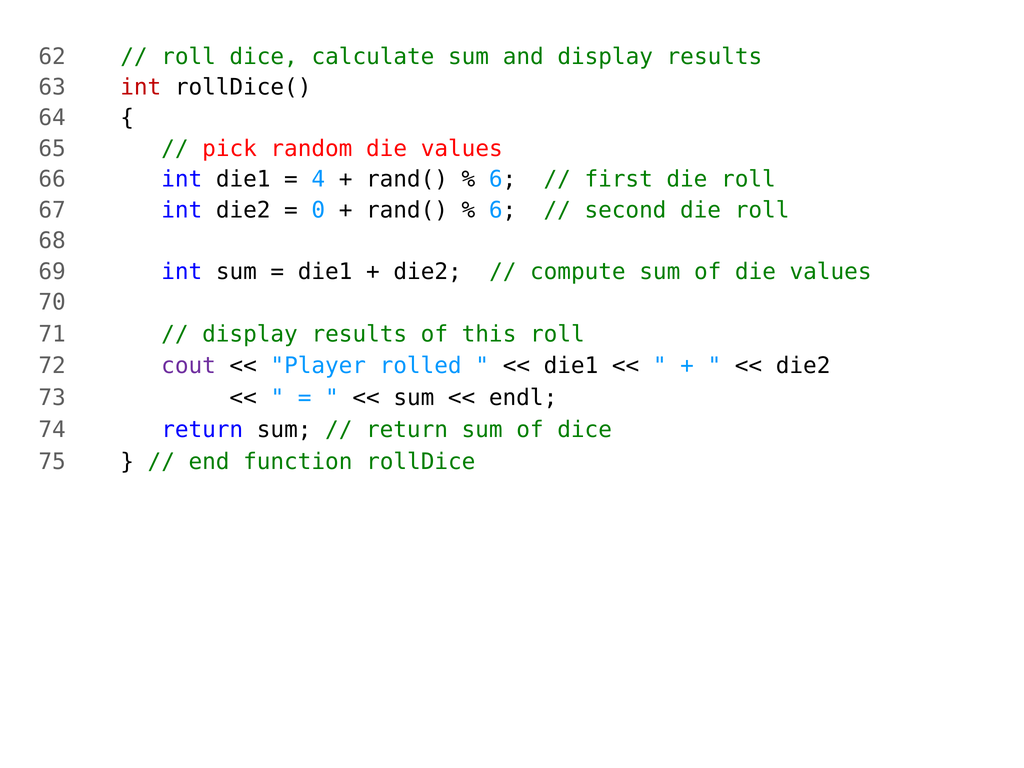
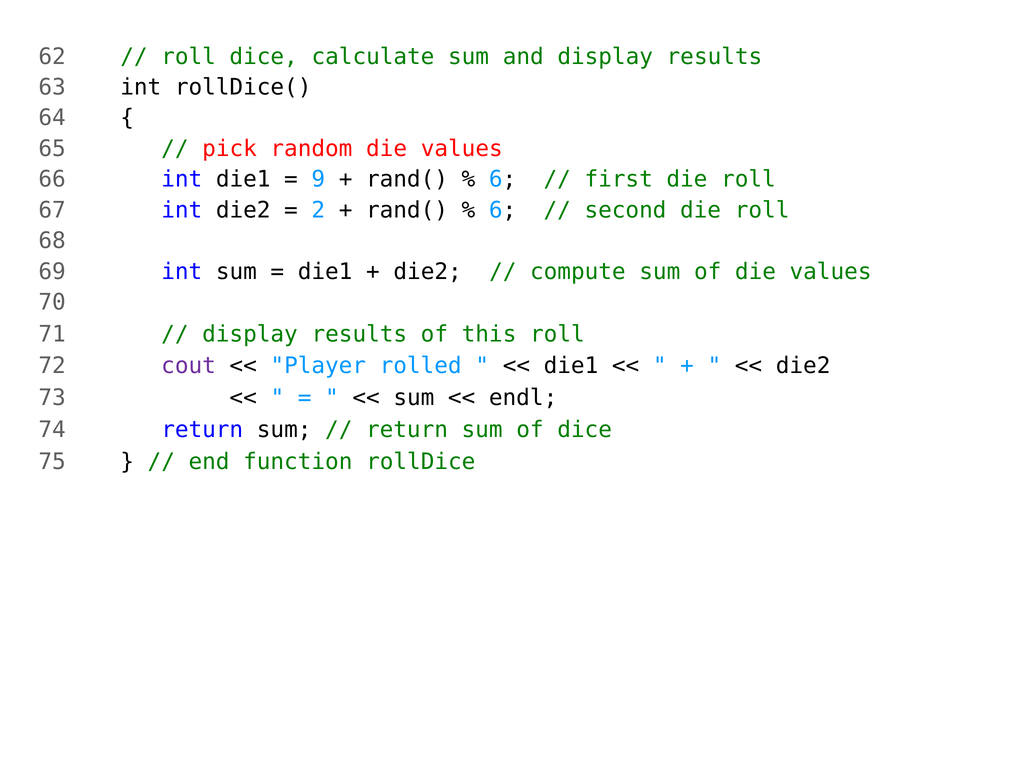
int at (141, 87) colour: red -> black
4: 4 -> 9
0: 0 -> 2
